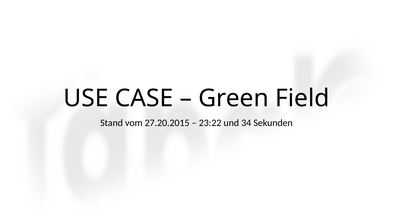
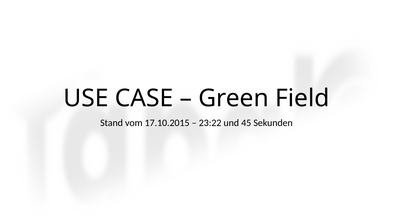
27.20.2015: 27.20.2015 -> 17.10.2015
34: 34 -> 45
